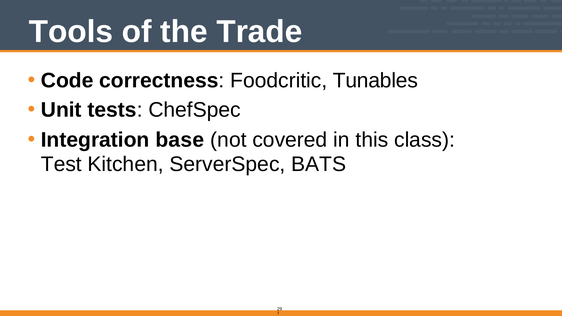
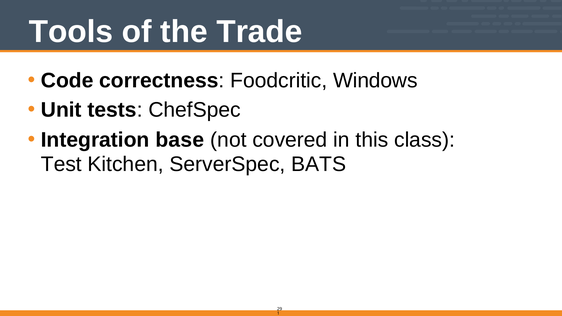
Tunables: Tunables -> Windows
